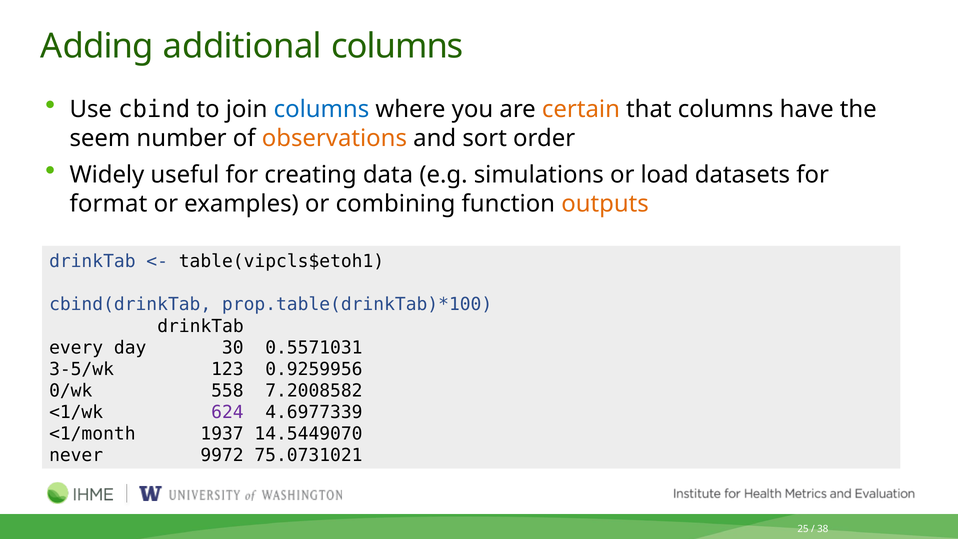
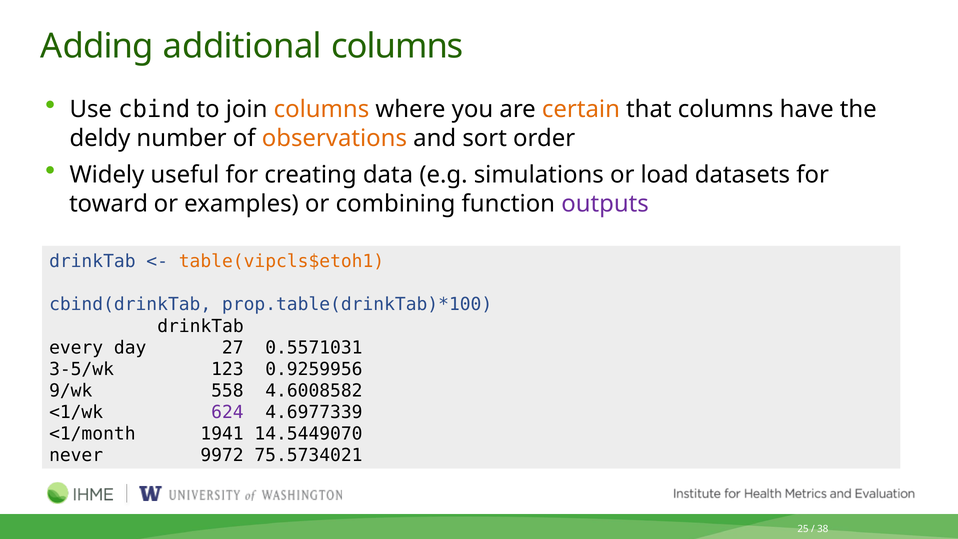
columns at (321, 109) colour: blue -> orange
seem: seem -> deldy
format: format -> toward
outputs colour: orange -> purple
table(vipcls$etoh1 colour: black -> orange
30: 30 -> 27
0/wk: 0/wk -> 9/wk
7.2008582: 7.2008582 -> 4.6008582
1937: 1937 -> 1941
75.0731021: 75.0731021 -> 75.5734021
